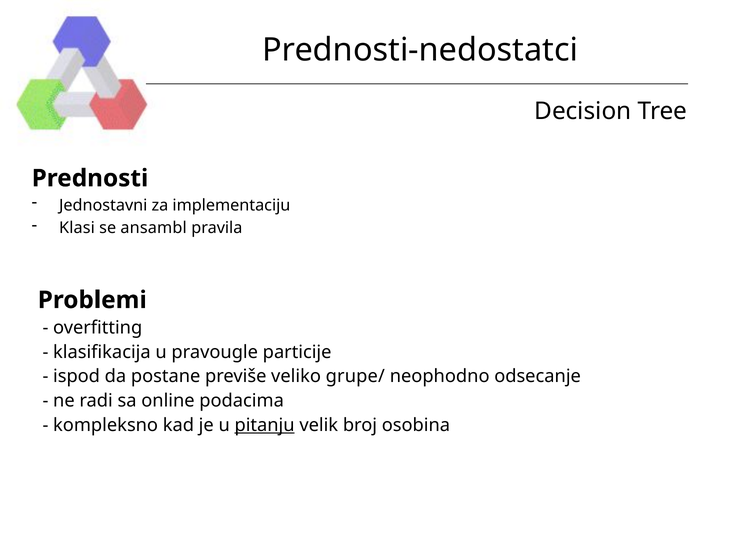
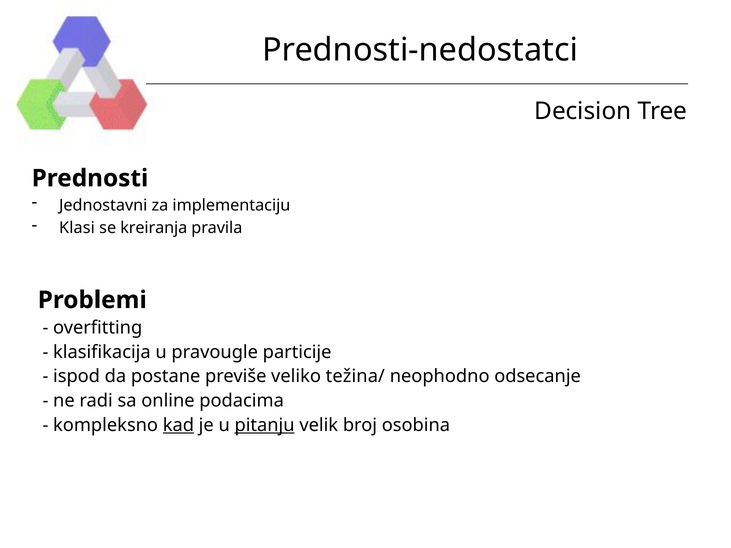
ansambl: ansambl -> kreiranja
grupe/: grupe/ -> težina/
kad underline: none -> present
